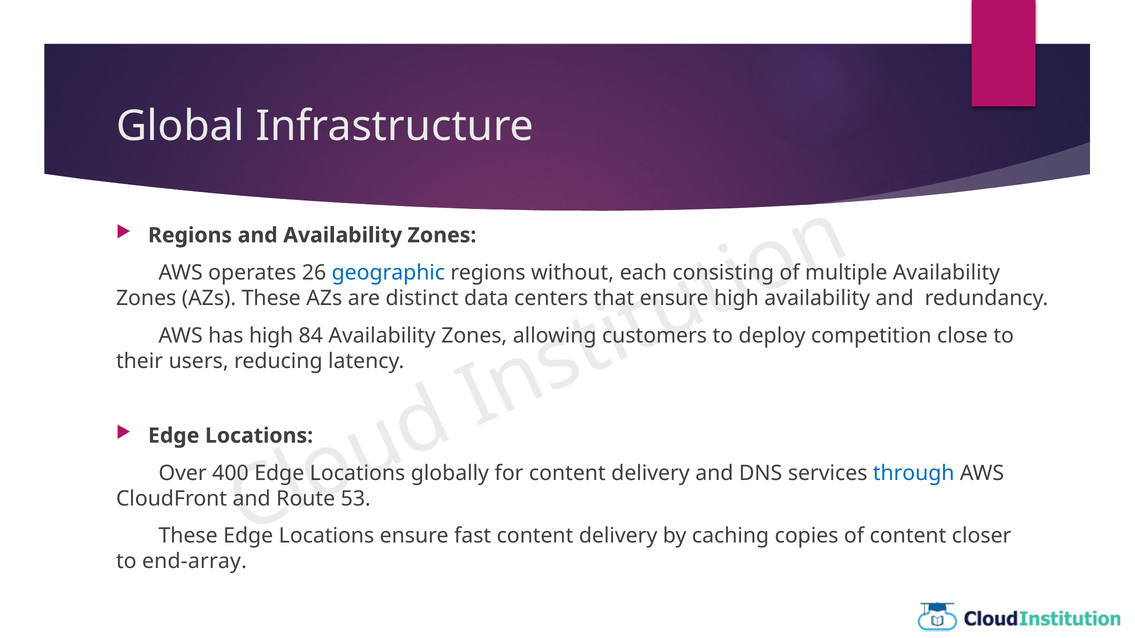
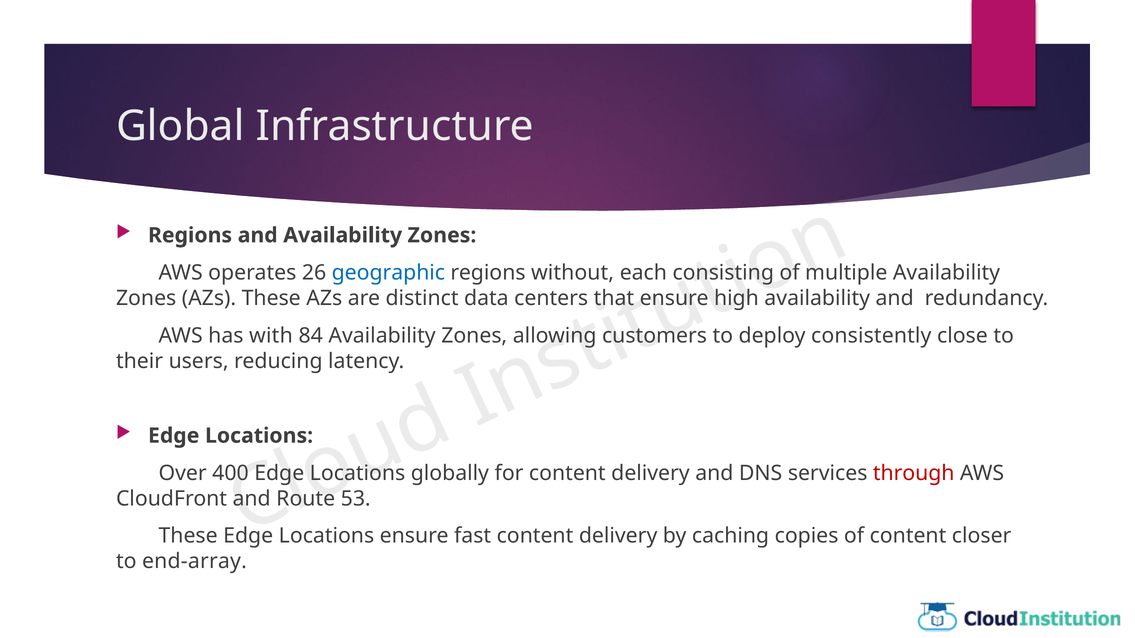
has high: high -> with
competition: competition -> consistently
through colour: blue -> red
